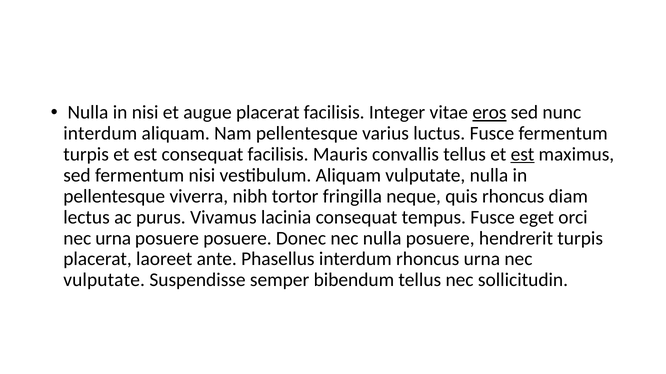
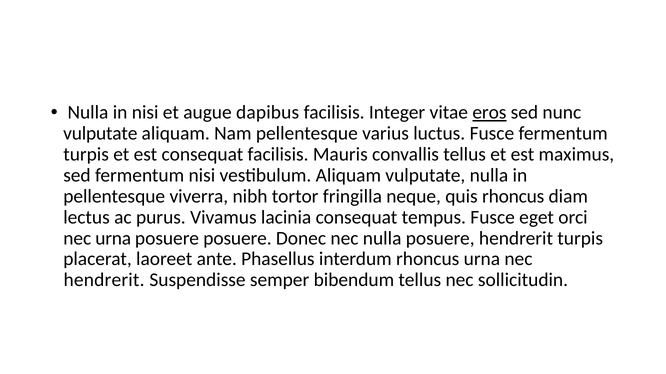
augue placerat: placerat -> dapibus
interdum at (100, 134): interdum -> vulputate
est at (523, 155) underline: present -> none
vulputate at (104, 280): vulputate -> hendrerit
